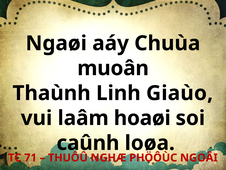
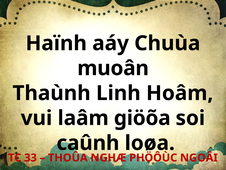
Ngaøi: Ngaøi -> Haïnh
Giaùo: Giaùo -> Hoâm
hoaøi: hoaøi -> giöõa
71: 71 -> 33
THUÔÛ: THUÔÛ -> THOÛA
